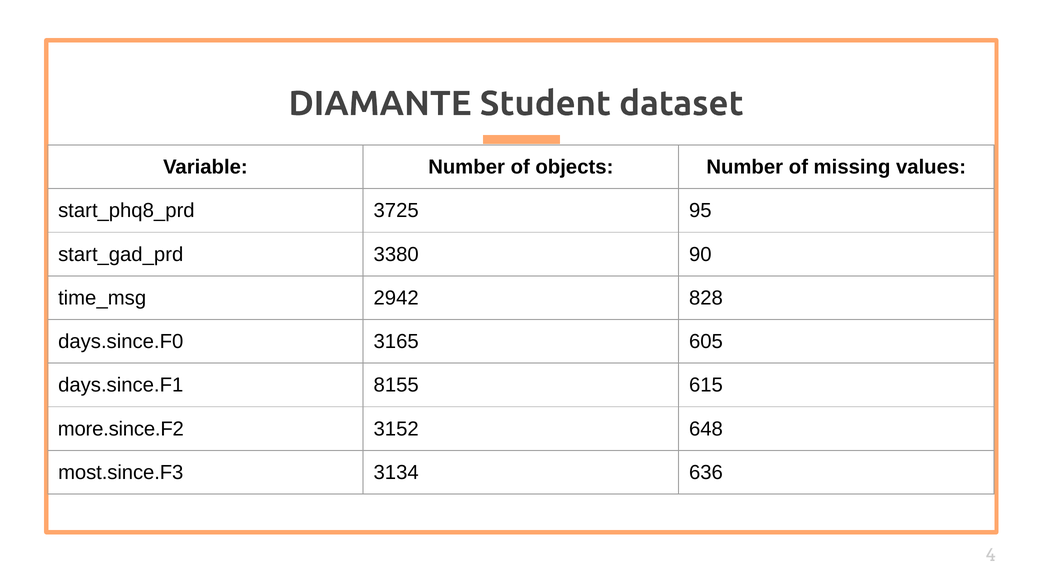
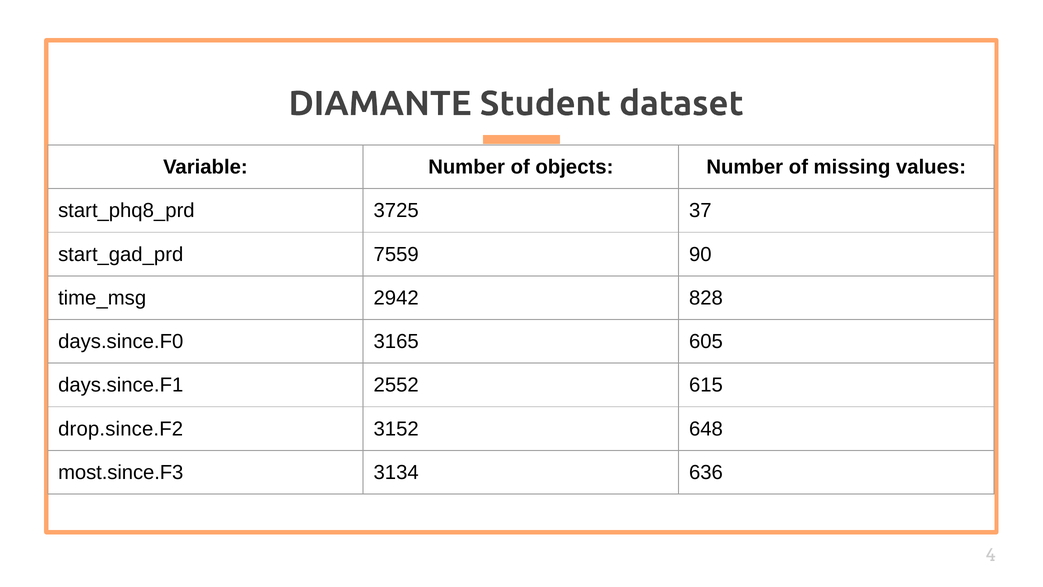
95: 95 -> 37
3380: 3380 -> 7559
8155: 8155 -> 2552
more.since.F2: more.since.F2 -> drop.since.F2
